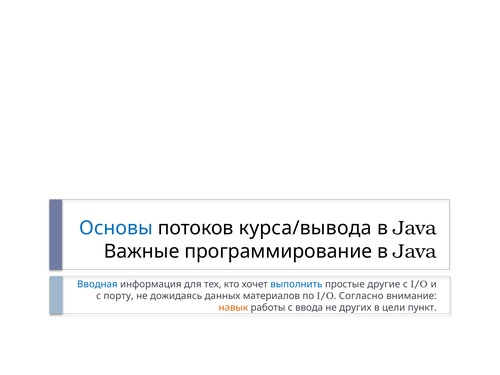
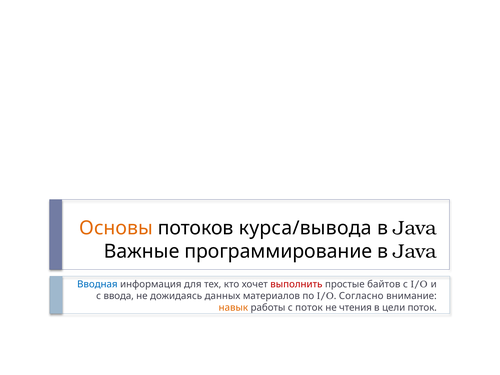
Основы colour: blue -> orange
выполнить colour: blue -> red
другие: другие -> байтов
порту: порту -> ввода
с ввода: ввода -> поток
других: других -> чтения
цели пункт: пункт -> поток
